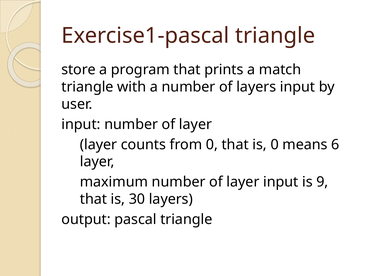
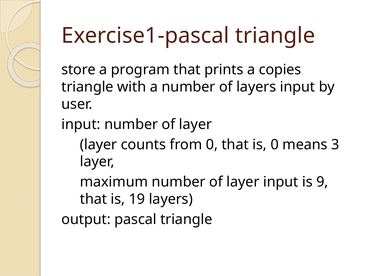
match: match -> copies
6: 6 -> 3
30: 30 -> 19
